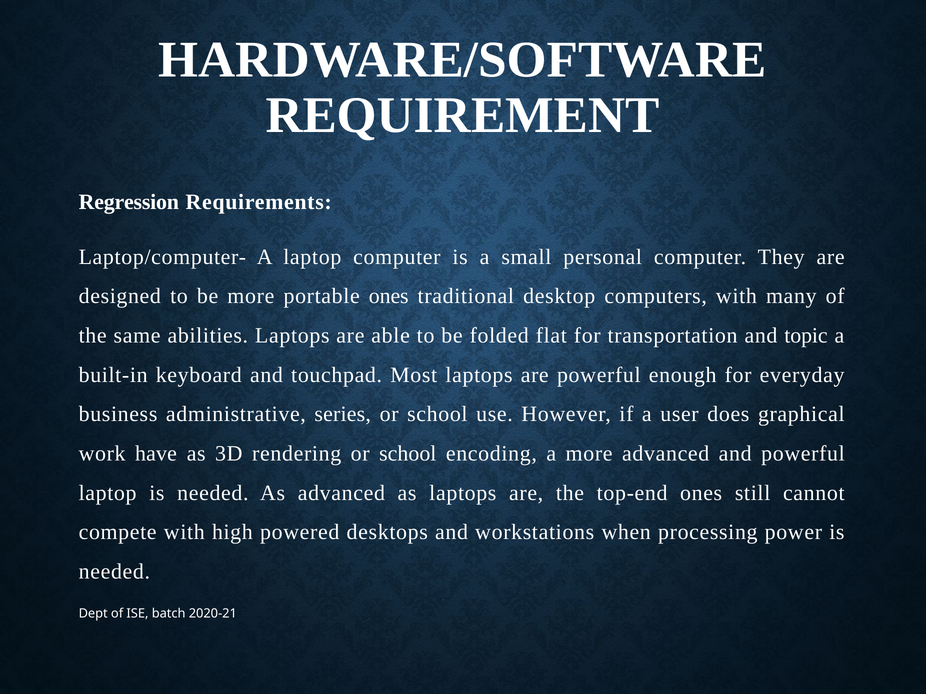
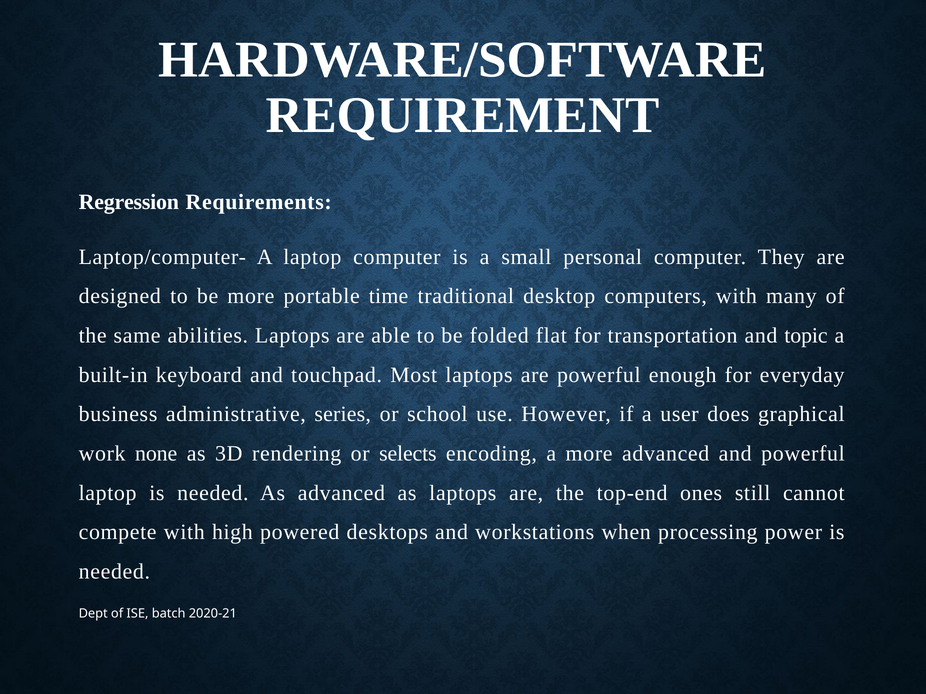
portable ones: ones -> time
have: have -> none
rendering or school: school -> selects
